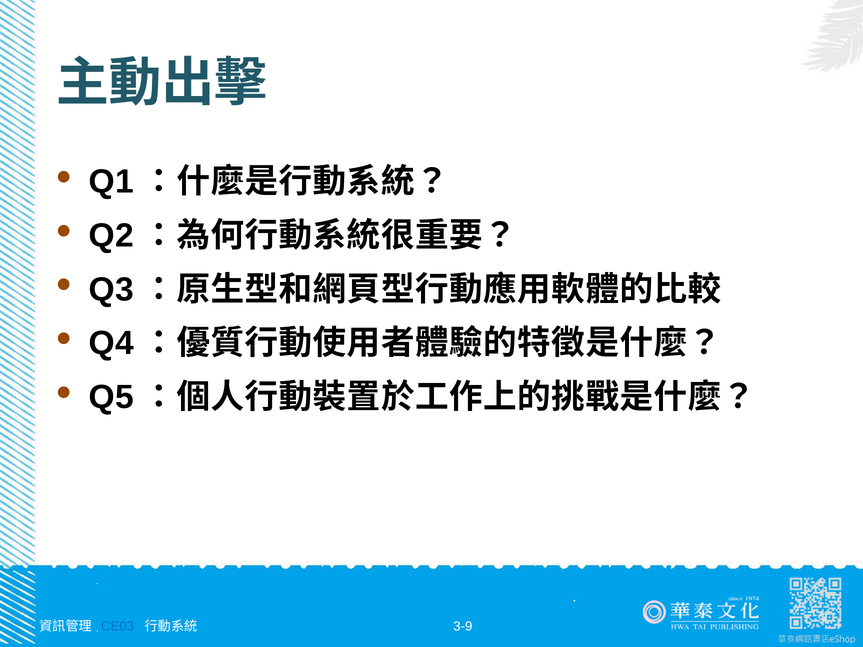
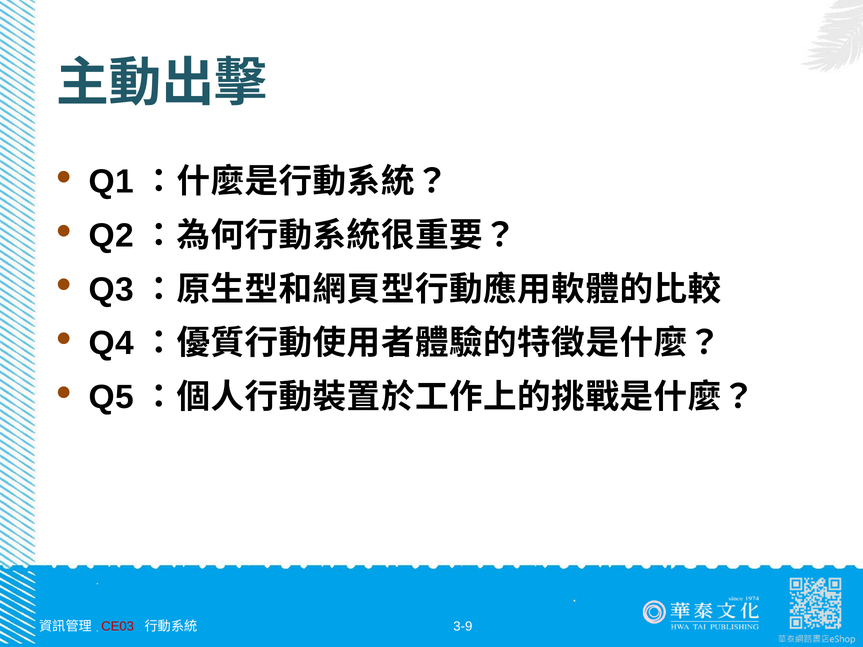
CE03 colour: blue -> red
